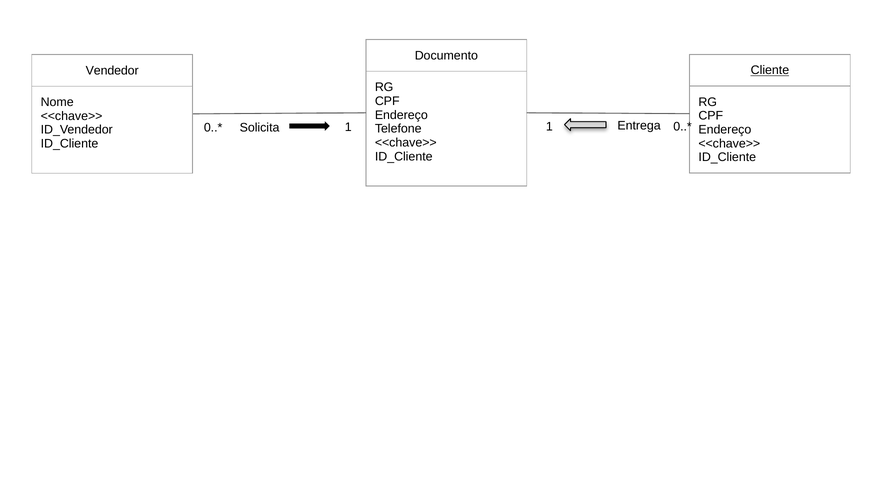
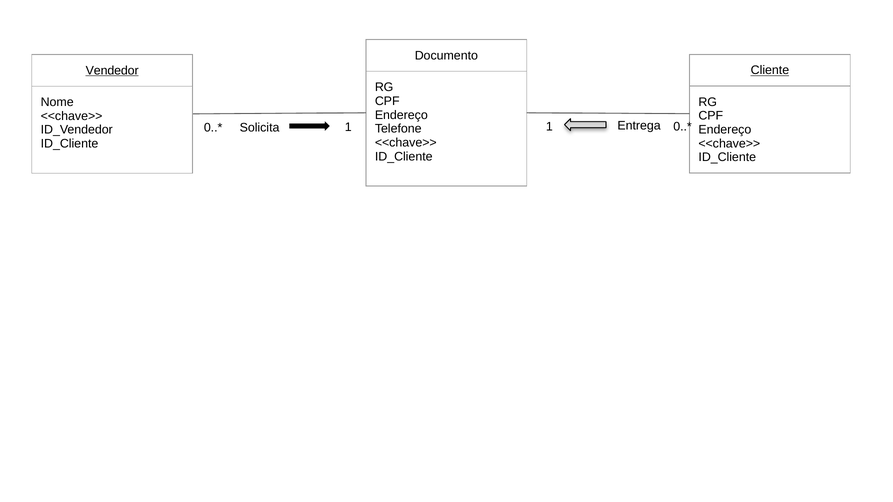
Vendedor underline: none -> present
